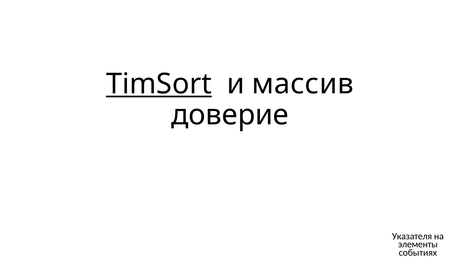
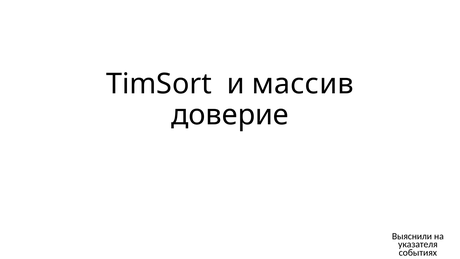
TimSort underline: present -> none
Указателя: Указателя -> Выяснили
элементы: элементы -> указателя
